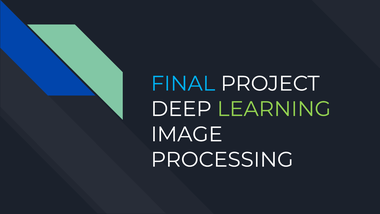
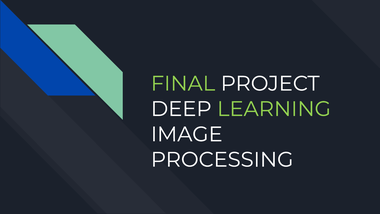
FINAL colour: light blue -> light green
